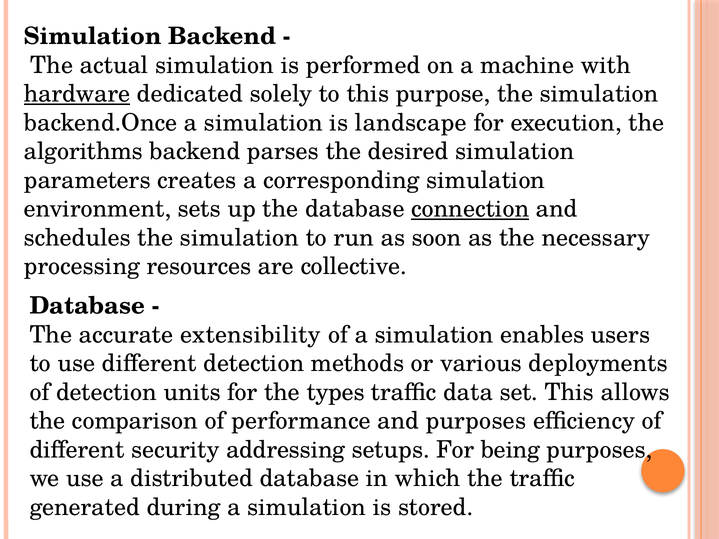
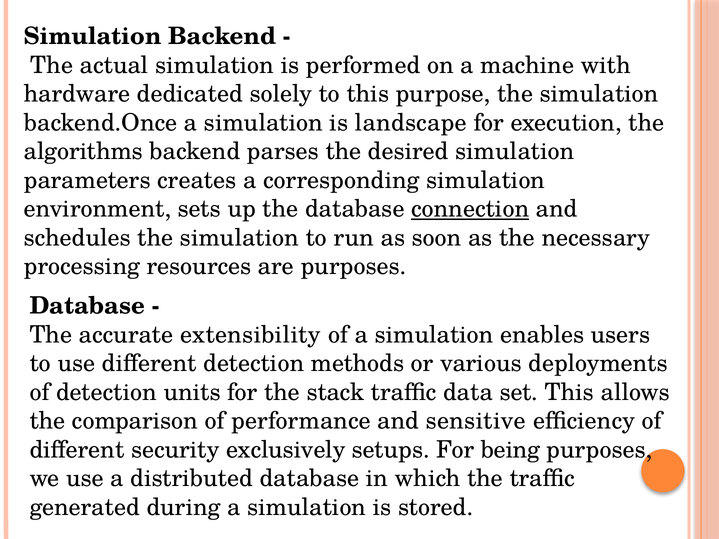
hardware underline: present -> none
are collective: collective -> purposes
types: types -> stack
and purposes: purposes -> sensitive
addressing: addressing -> exclusively
